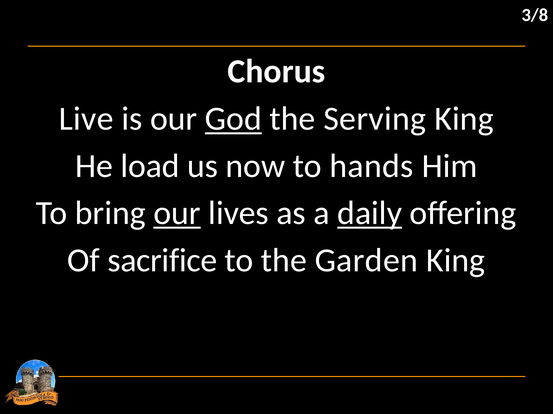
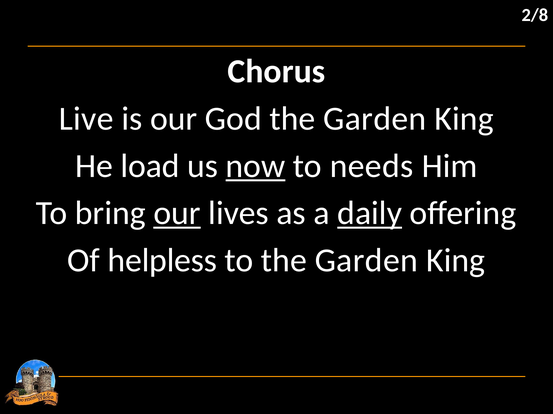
3/8: 3/8 -> 2/8
God underline: present -> none
Serving at (375, 119): Serving -> Garden
now underline: none -> present
hands: hands -> needs
sacrifice: sacrifice -> helpless
